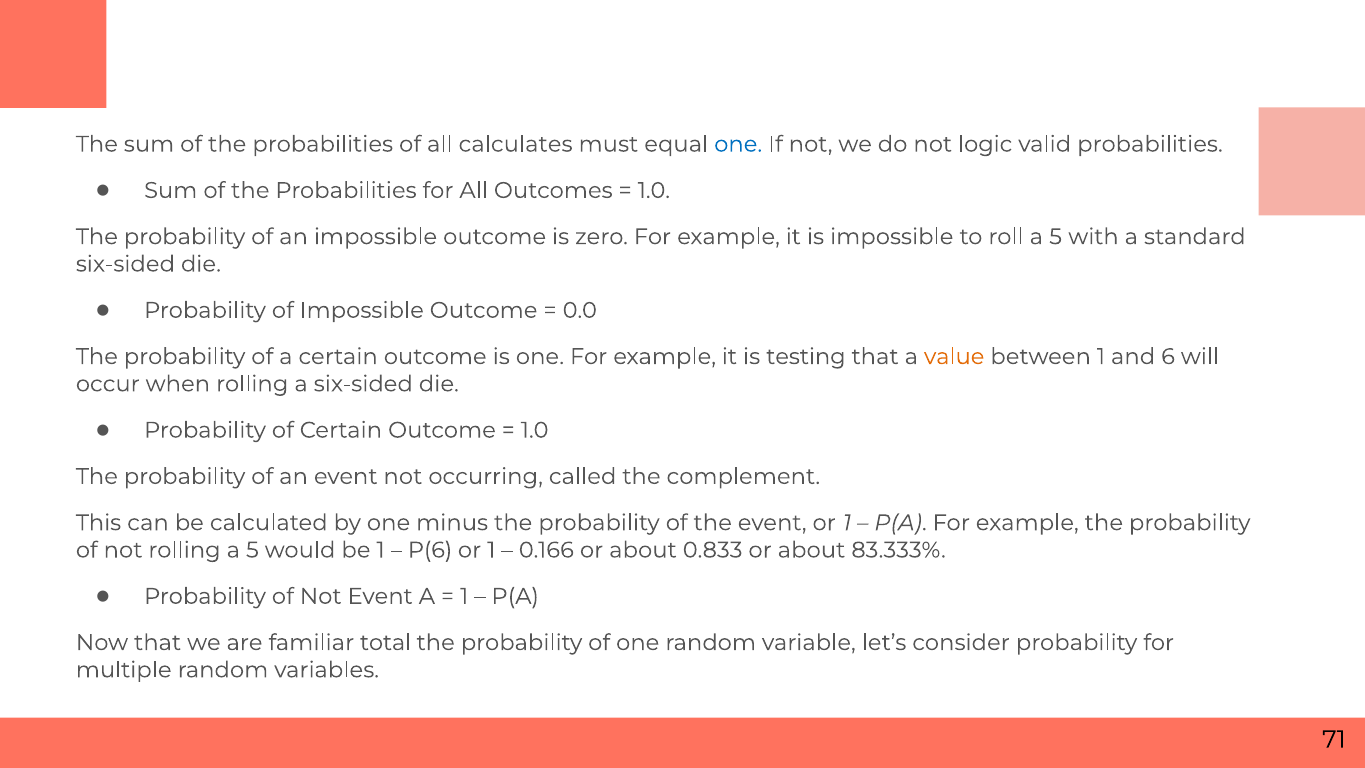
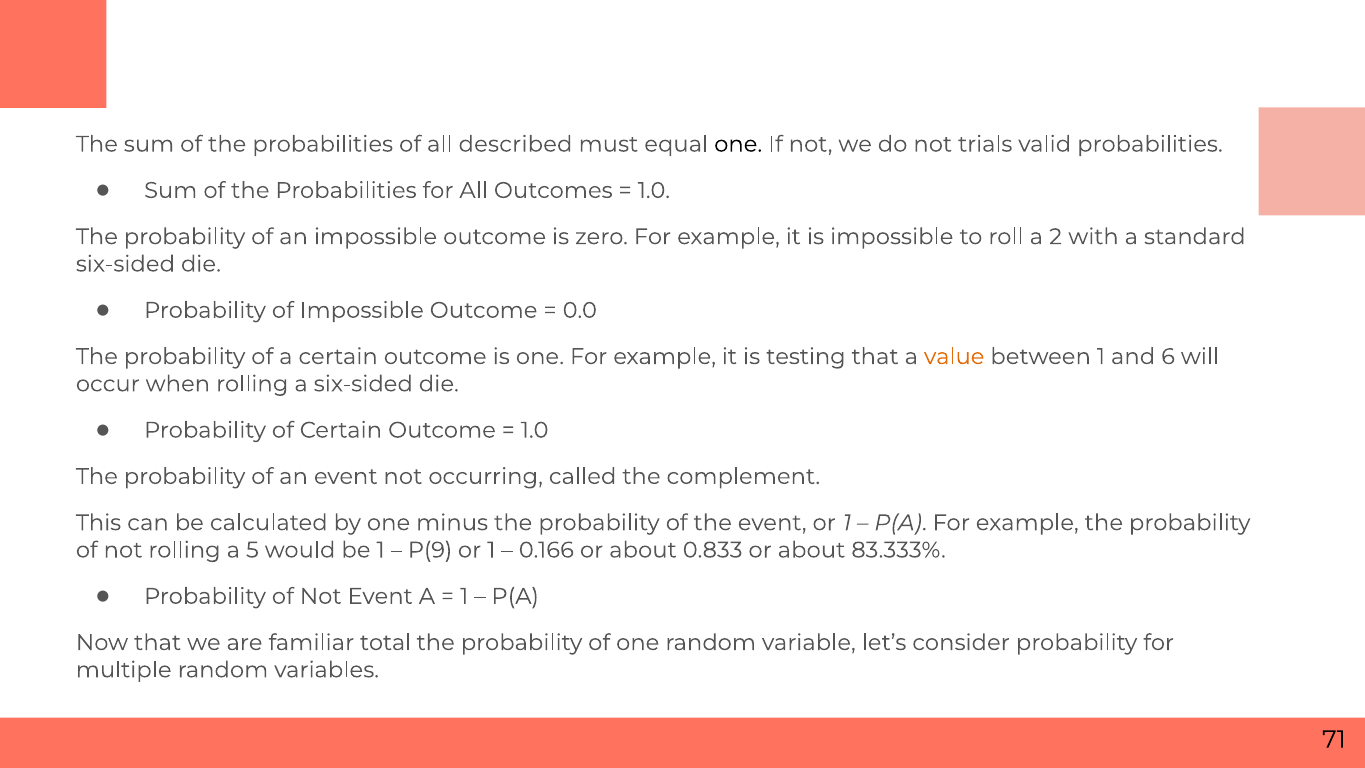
calculates: calculates -> described
one at (738, 144) colour: blue -> black
logic: logic -> trials
roll a 5: 5 -> 2
P(6: P(6 -> P(9
